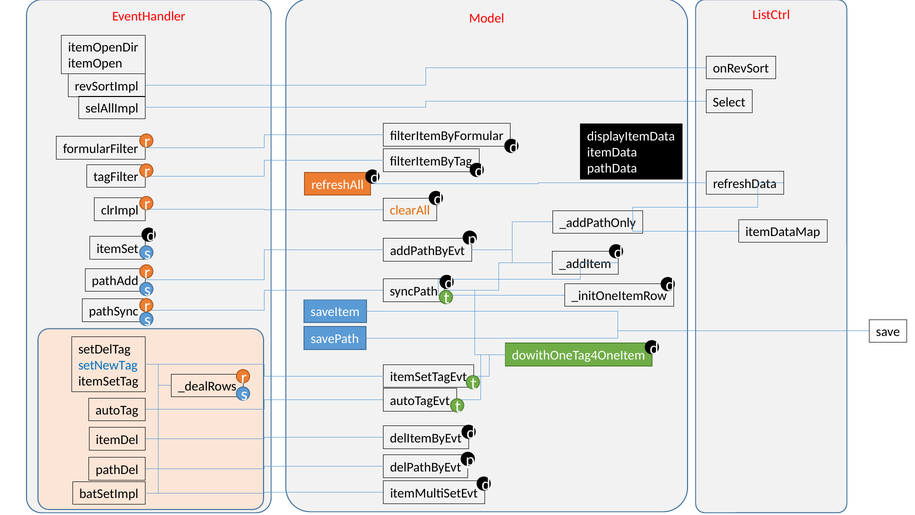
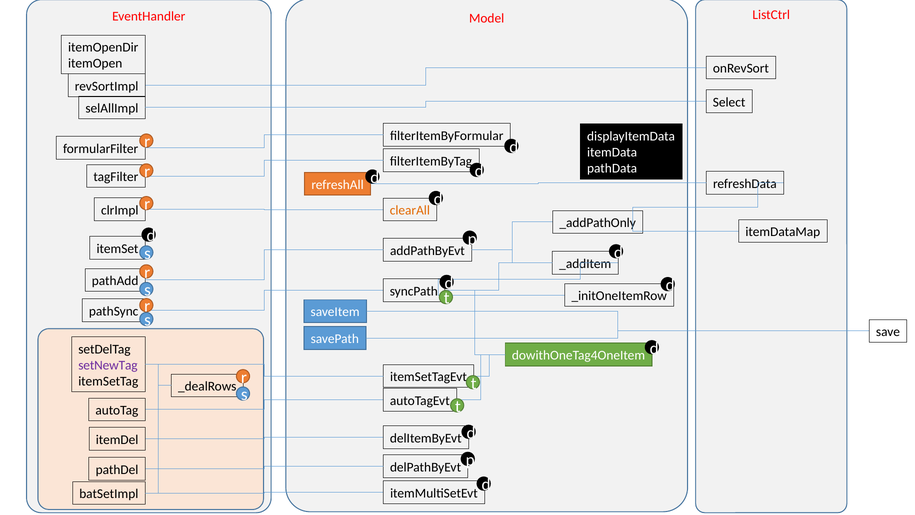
setNewTag colour: blue -> purple
